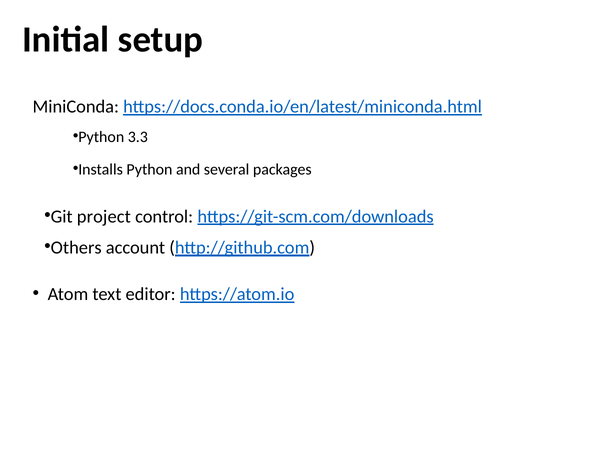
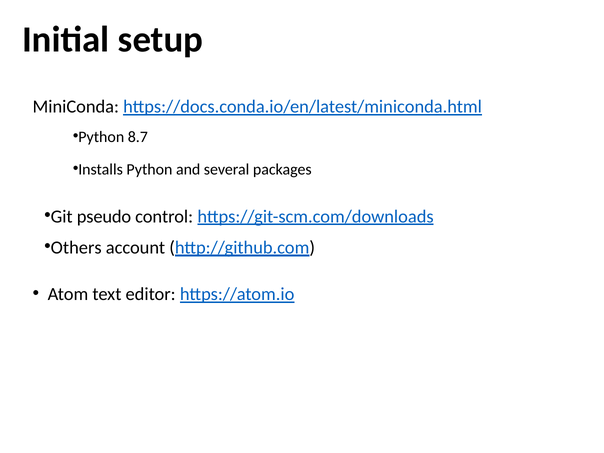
3.3: 3.3 -> 8.7
project: project -> pseudo
